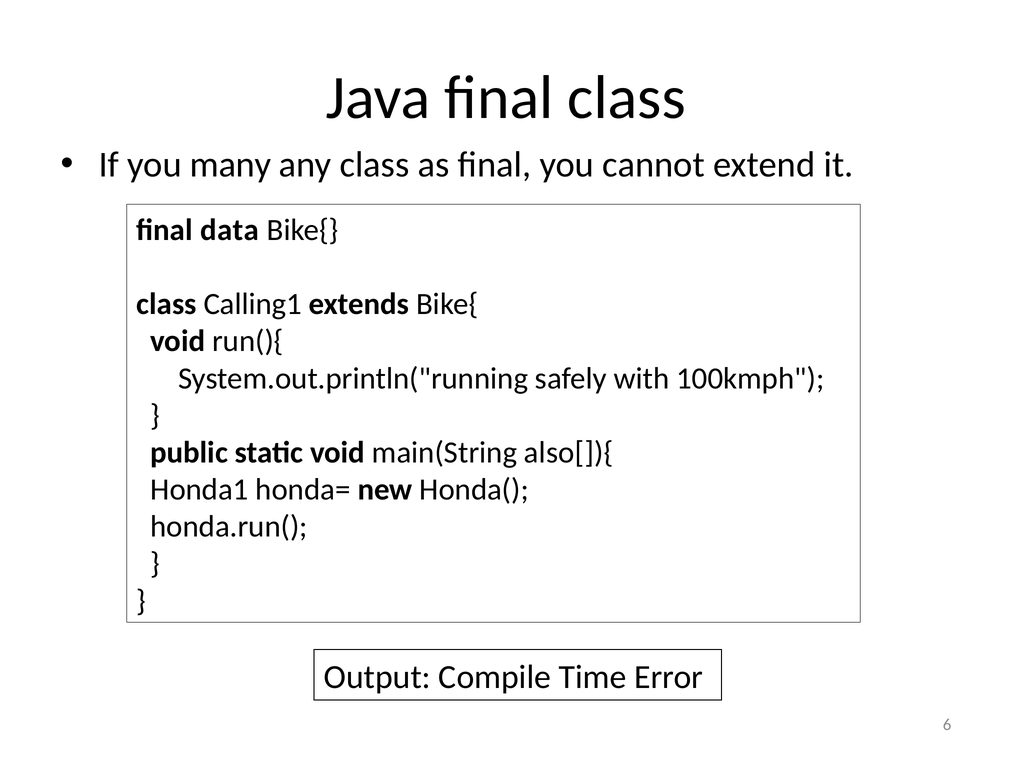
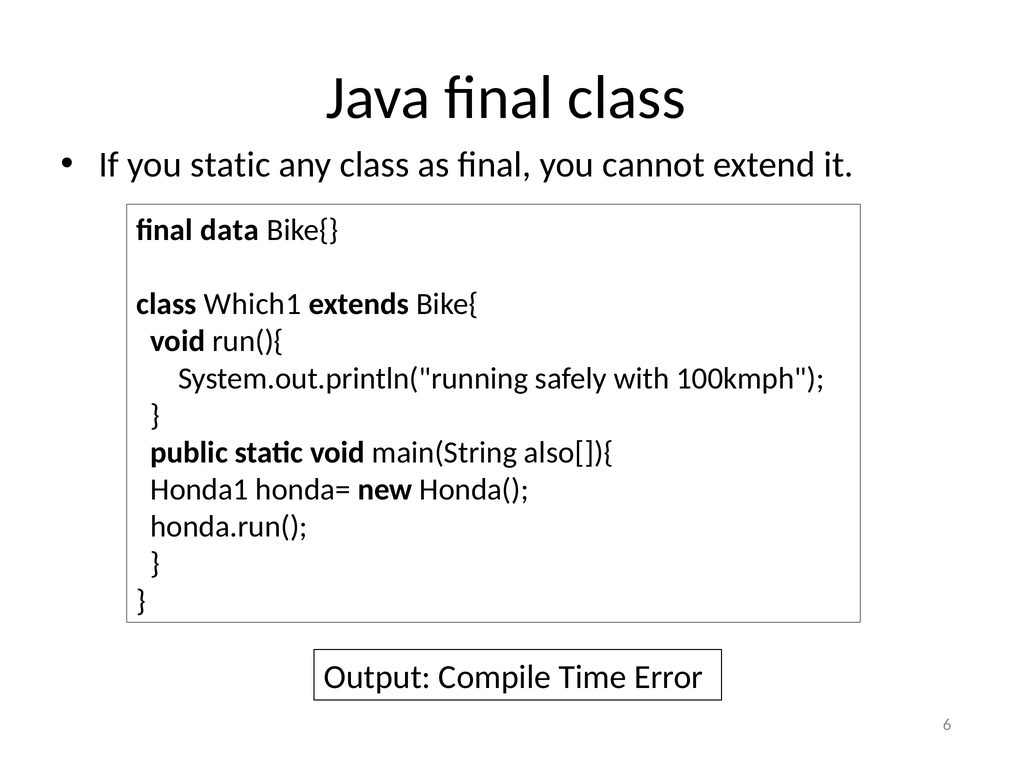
you many: many -> static
Calling1: Calling1 -> Which1
